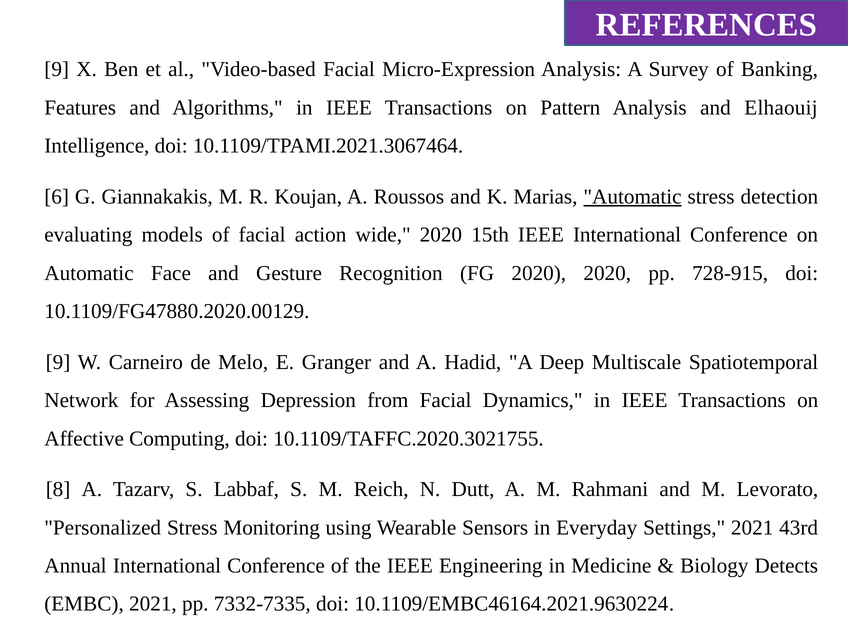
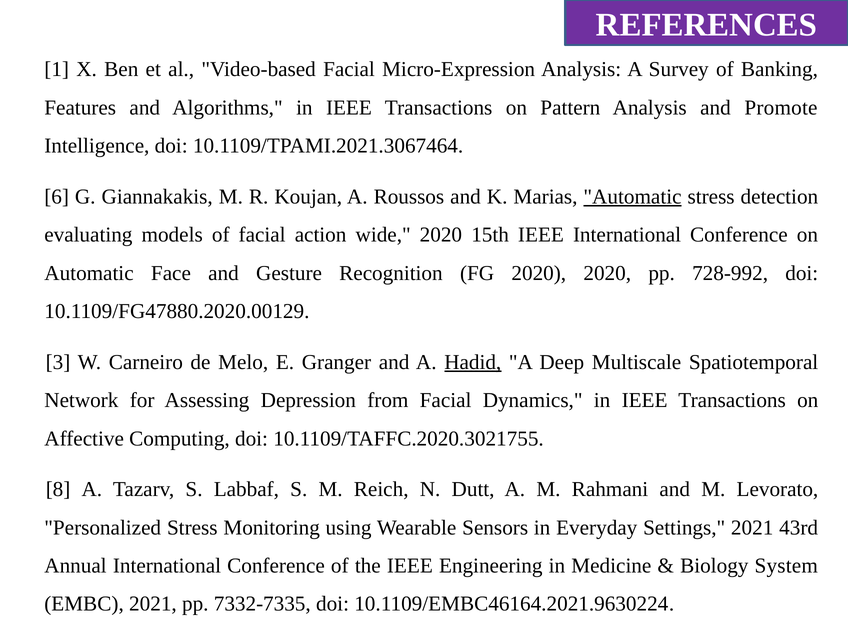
9 at (57, 69): 9 -> 1
Elhaouij: Elhaouij -> Promote
728-915: 728-915 -> 728-992
9 at (58, 362): 9 -> 3
Hadid underline: none -> present
Detects: Detects -> System
